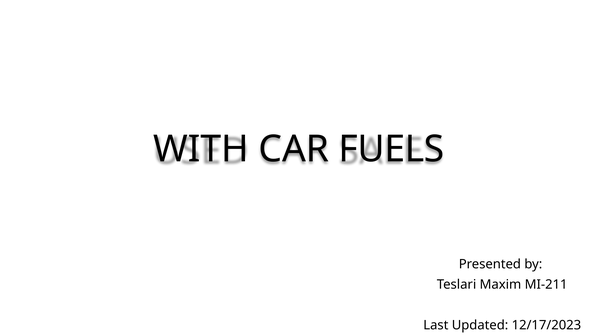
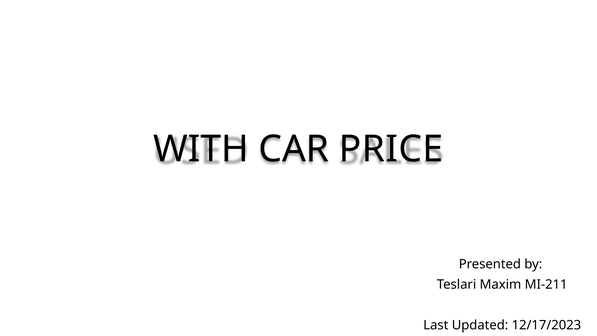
FUELS: FUELS -> PRICE
